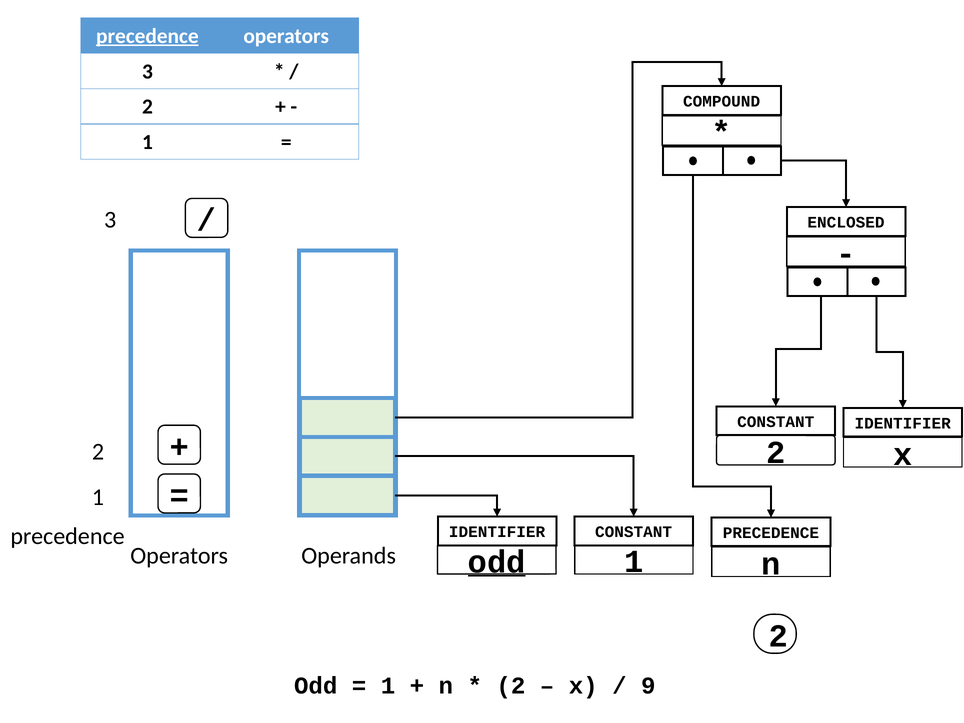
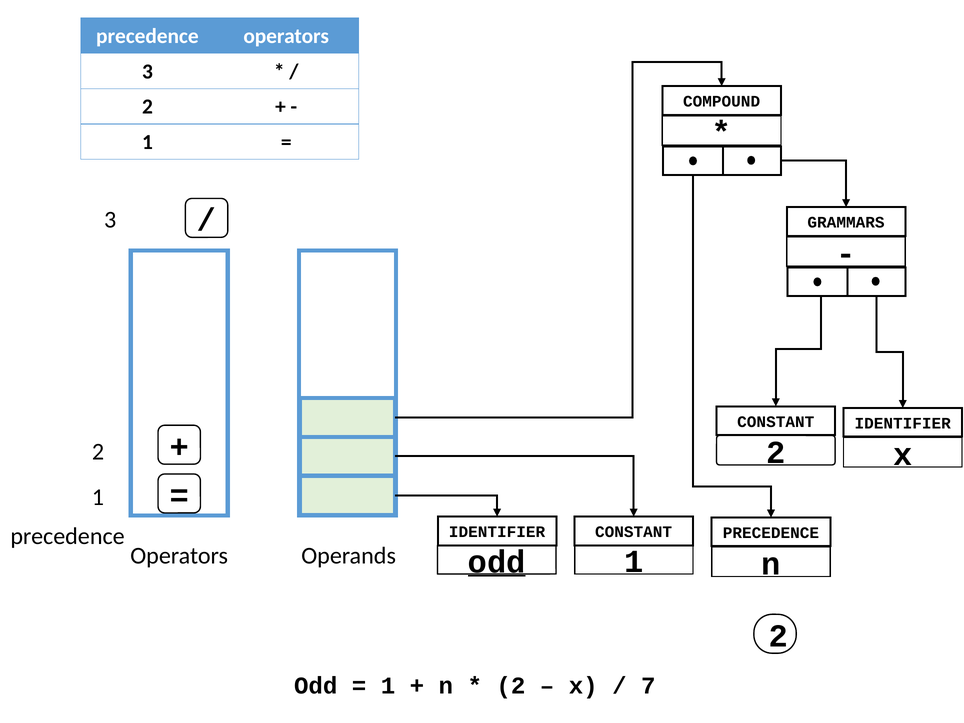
precedence at (147, 36) underline: present -> none
ENCLOSED: ENCLOSED -> GRAMMARS
9: 9 -> 7
